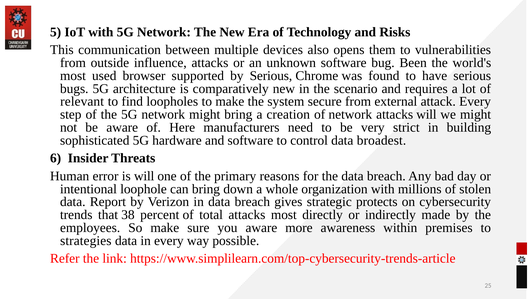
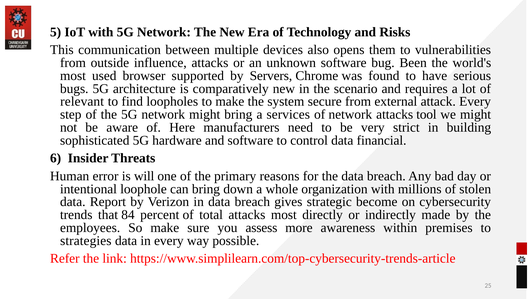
by Serious: Serious -> Servers
creation: creation -> services
attacks will: will -> tool
broadest: broadest -> financial
protects: protects -> become
38: 38 -> 84
you aware: aware -> assess
